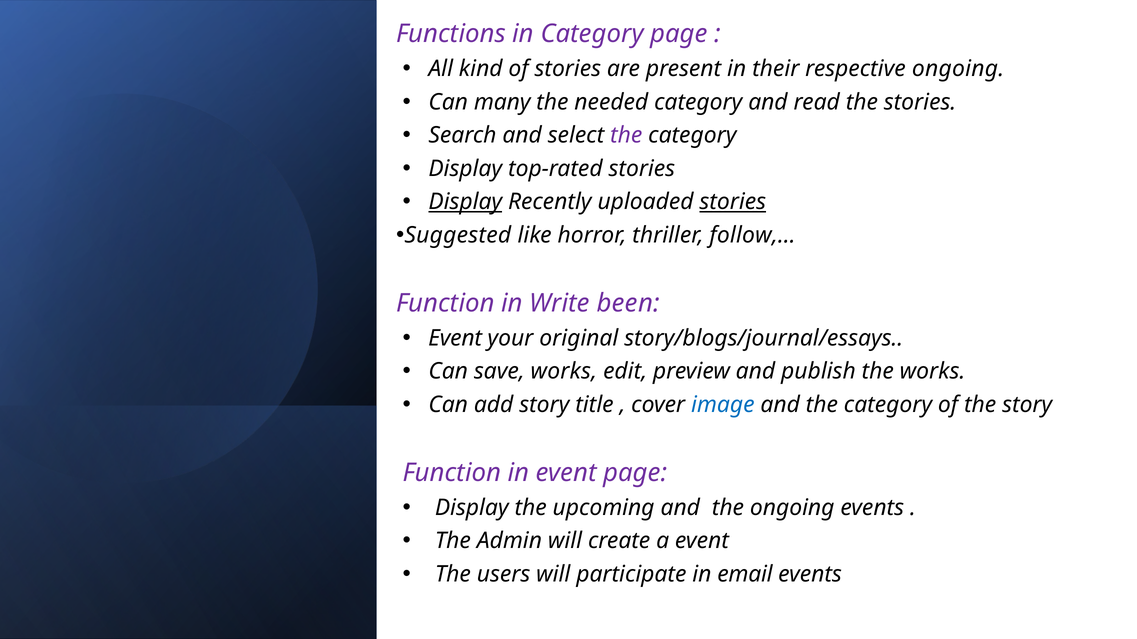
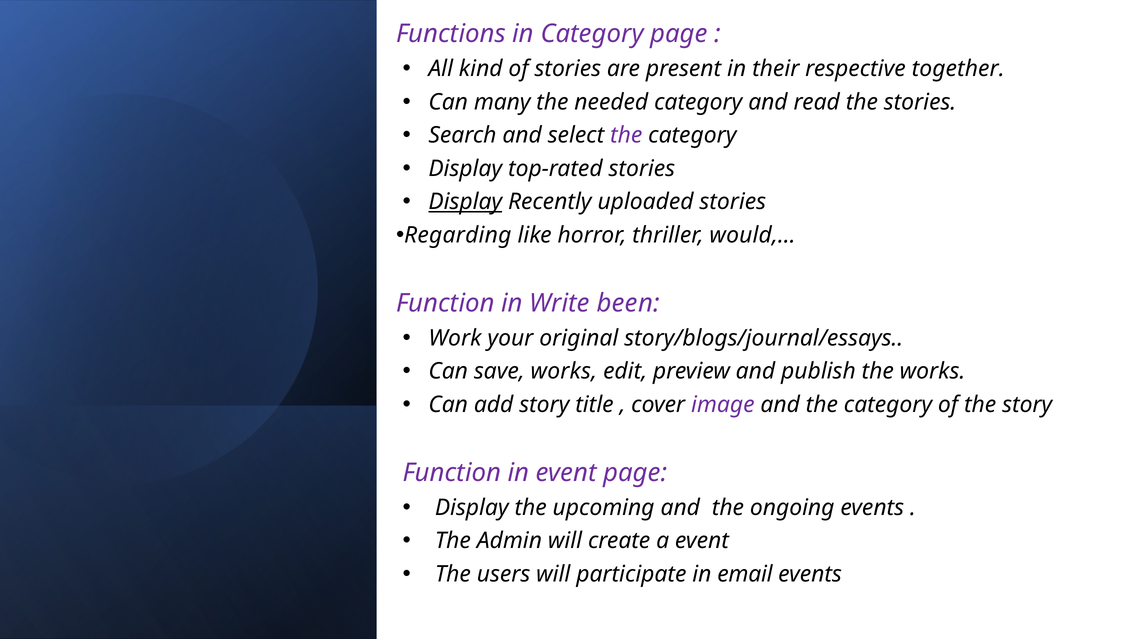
respective ongoing: ongoing -> together
stories at (733, 202) underline: present -> none
Suggested: Suggested -> Regarding
follow,…: follow,… -> would,…
Event at (455, 338): Event -> Work
image colour: blue -> purple
